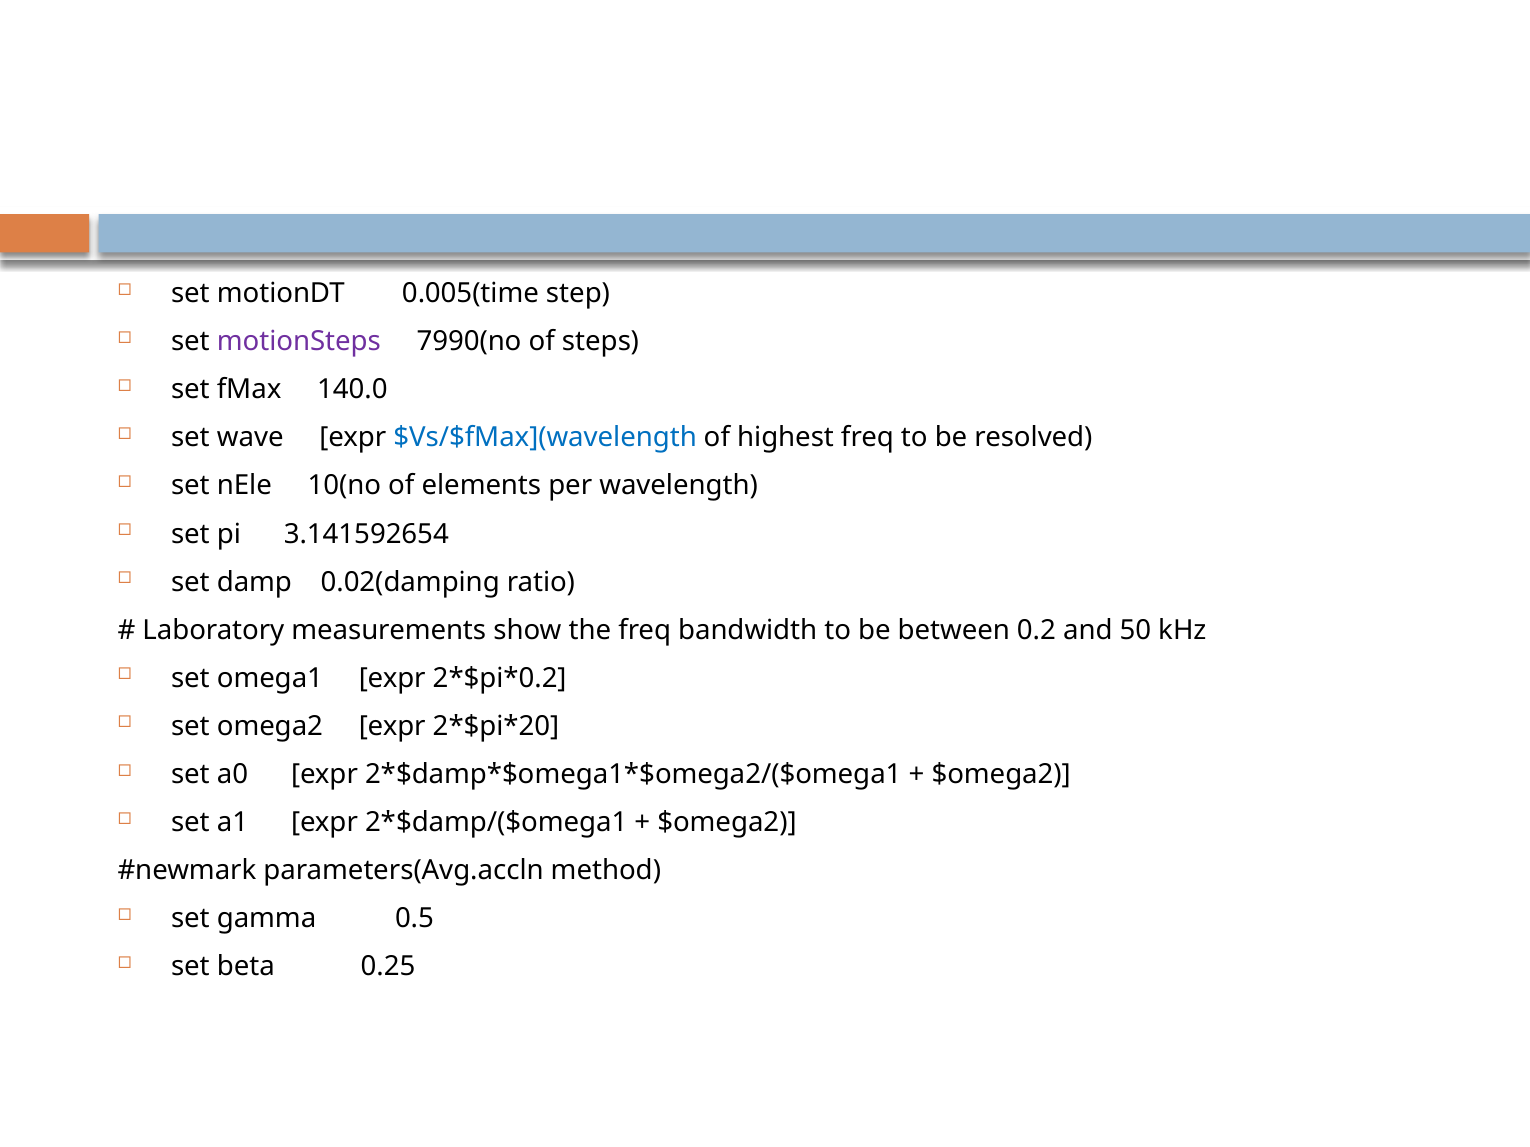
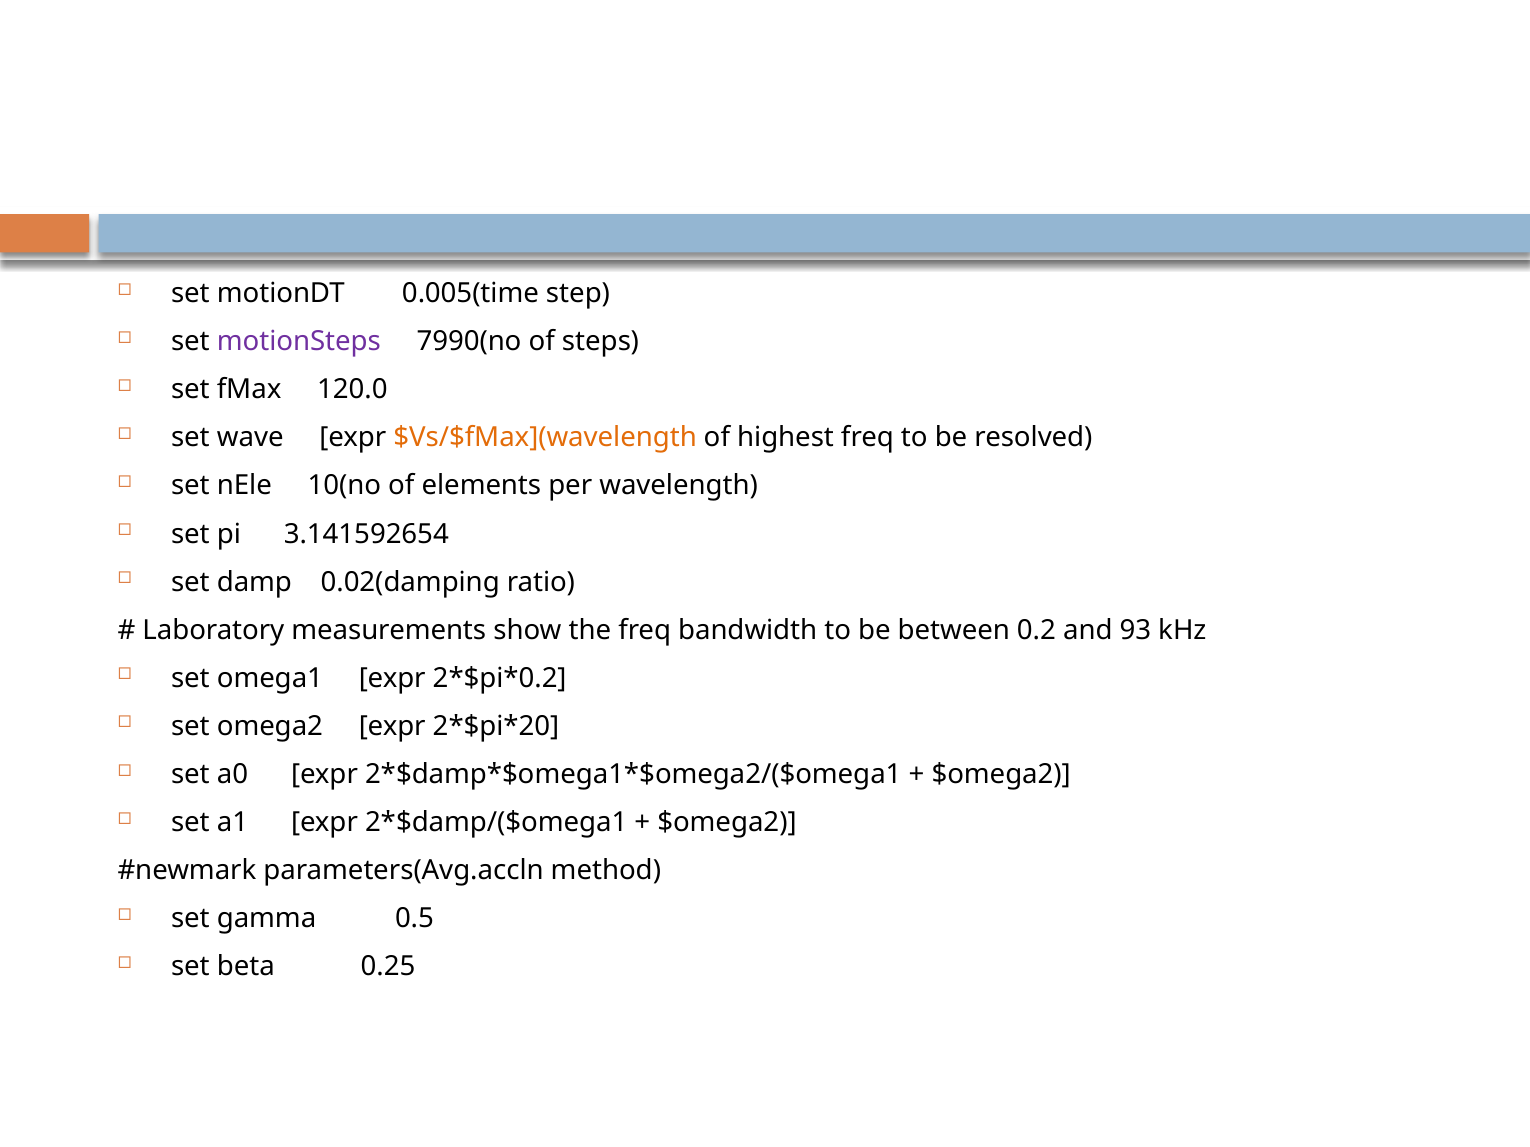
140.0: 140.0 -> 120.0
$Vs/$fMax](wavelength colour: blue -> orange
50: 50 -> 93
